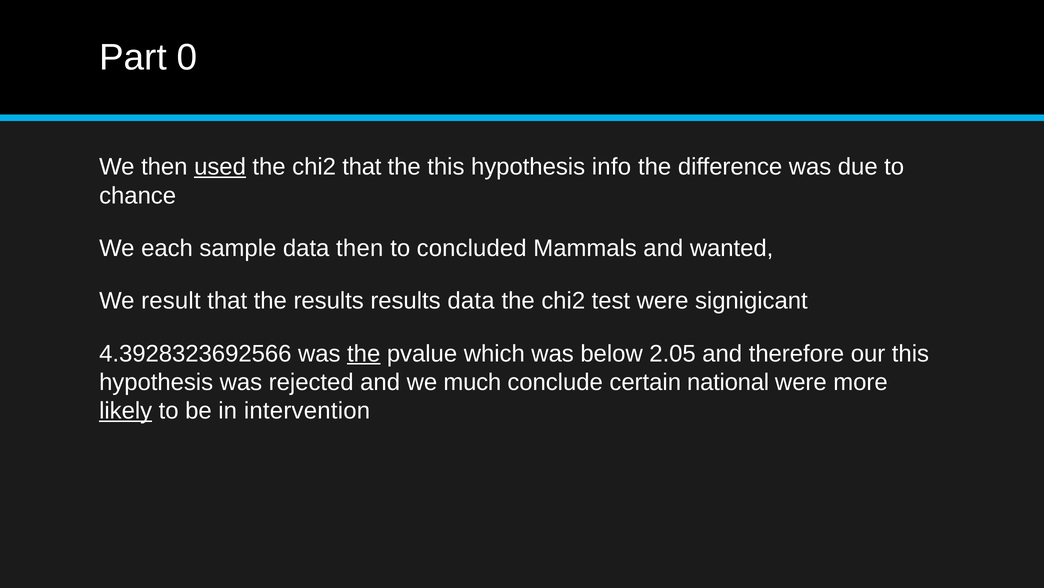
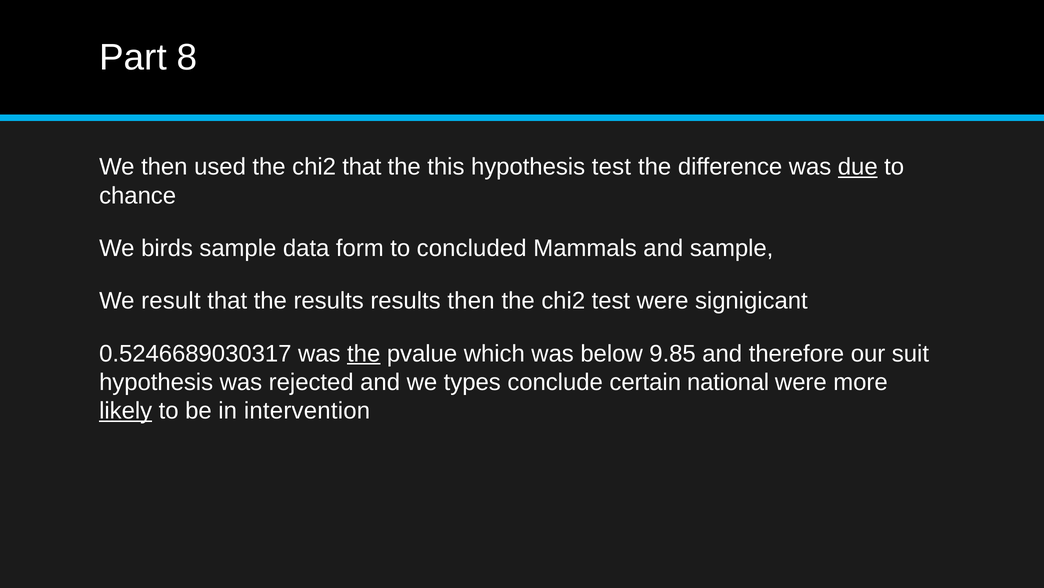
0: 0 -> 8
used underline: present -> none
hypothesis info: info -> test
due underline: none -> present
each: each -> birds
data then: then -> form
and wanted: wanted -> sample
results data: data -> then
4.3928323692566: 4.3928323692566 -> 0.5246689030317
2.05: 2.05 -> 9.85
our this: this -> suit
much: much -> types
